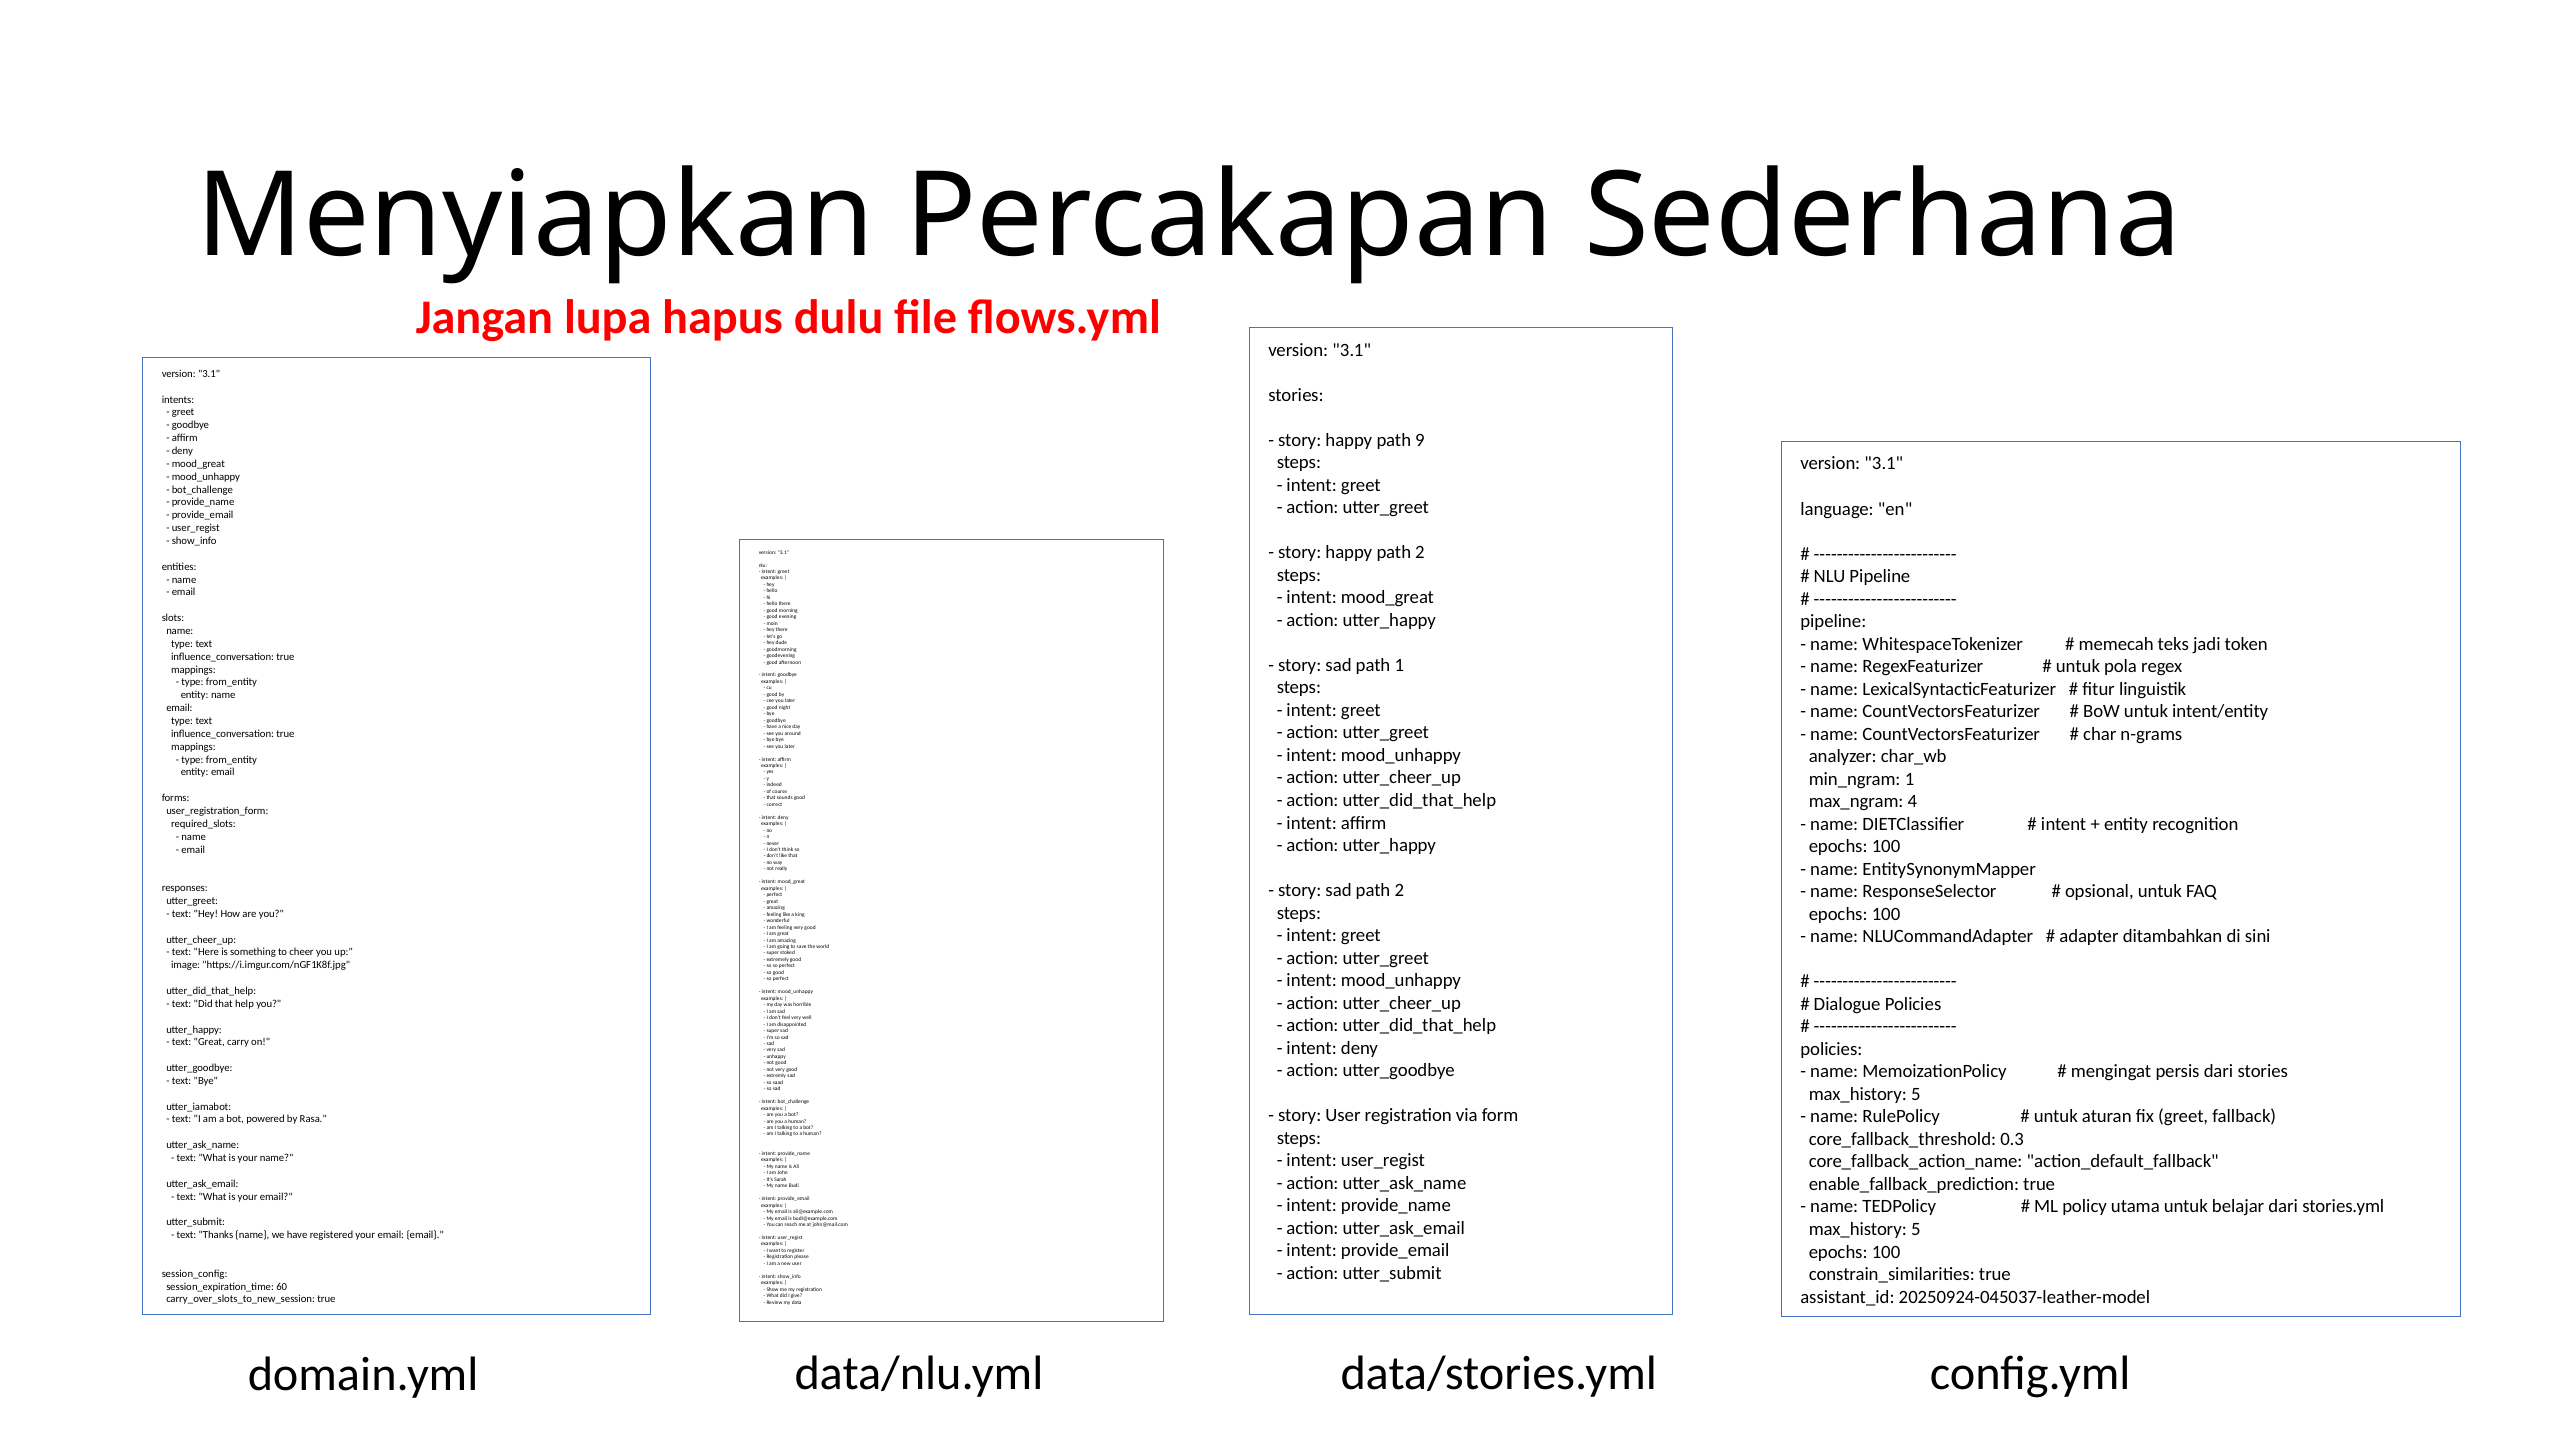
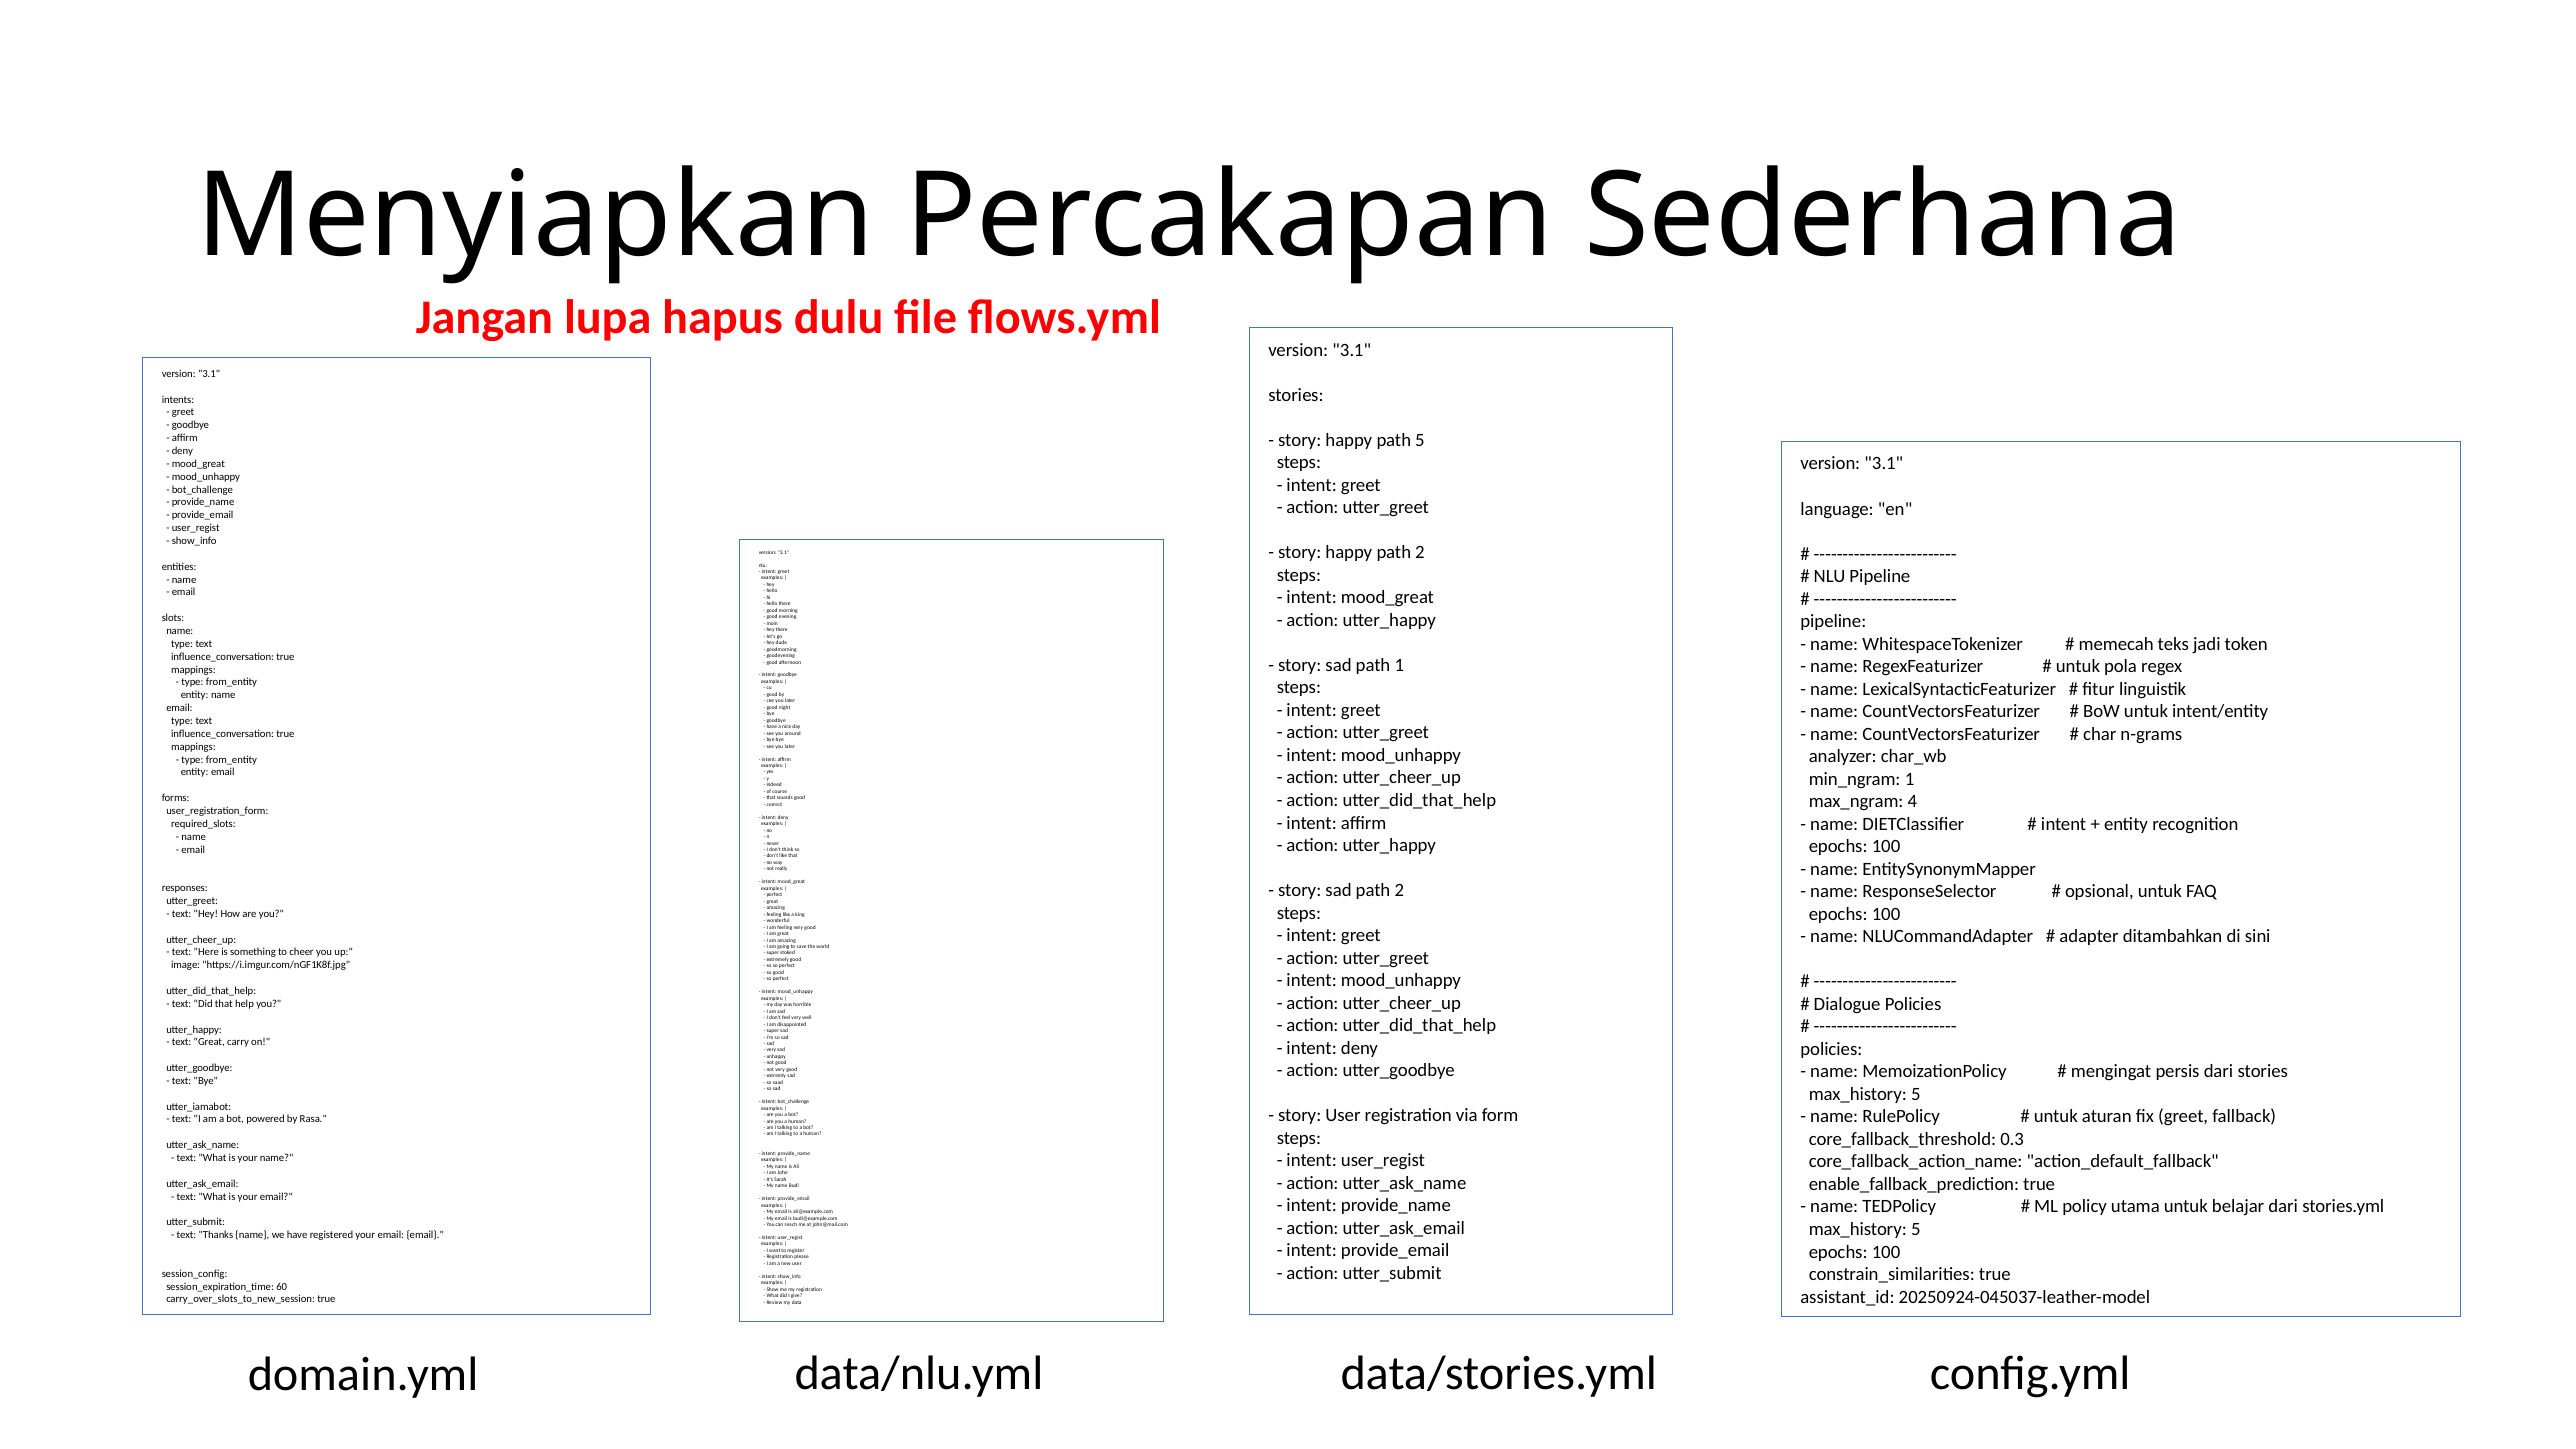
path 9: 9 -> 5
